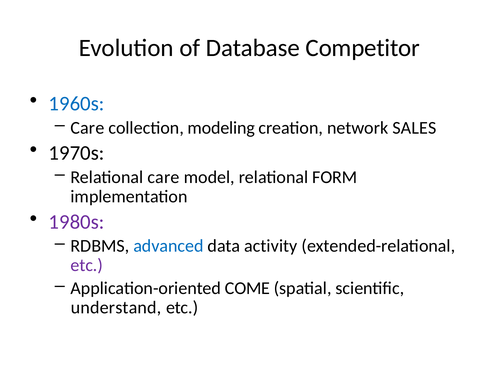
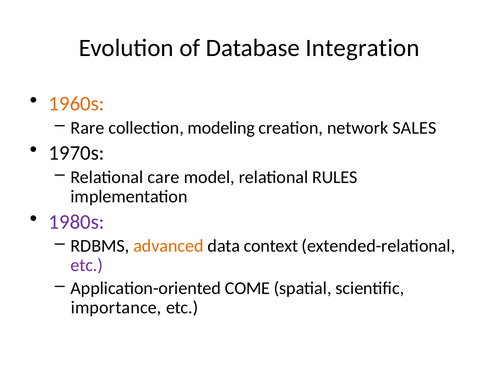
Competitor: Competitor -> Integration
1960s colour: blue -> orange
Care at (87, 128): Care -> Rare
FORM: FORM -> RULES
advanced colour: blue -> orange
activity: activity -> context
understand: understand -> importance
